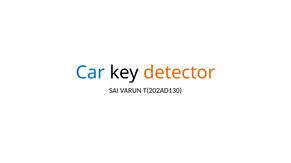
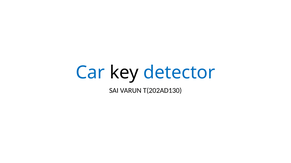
detector colour: orange -> blue
